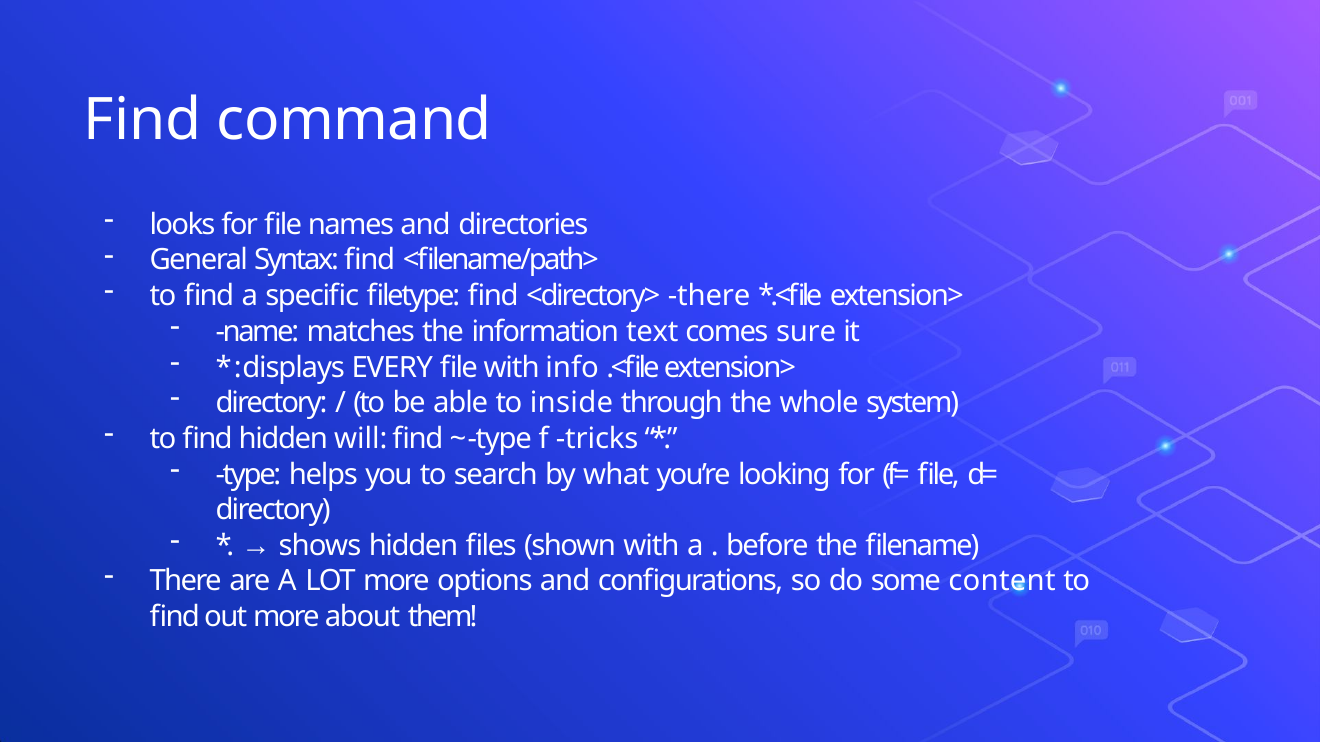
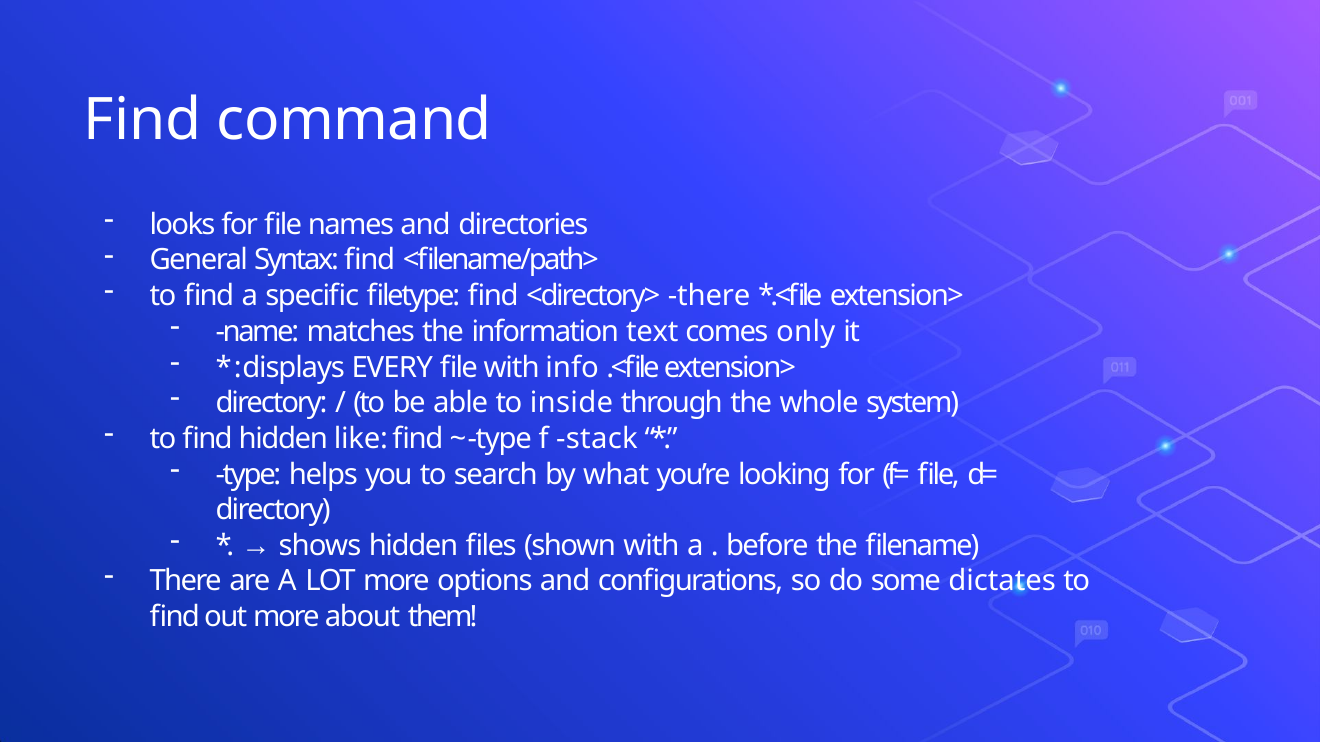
sure: sure -> only
will: will -> like
tricks: tricks -> stack
content: content -> dictates
